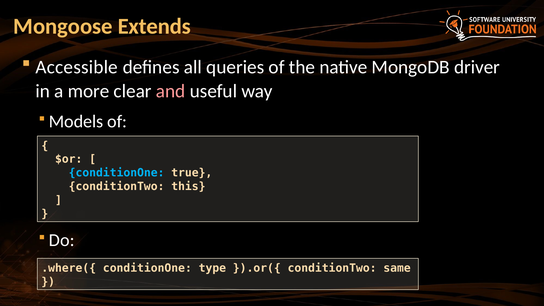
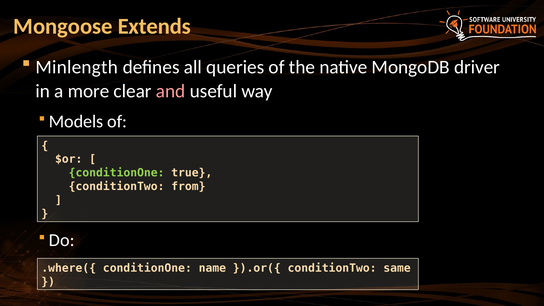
Accessible: Accessible -> Minlength
conditionOne at (117, 173) colour: light blue -> light green
this: this -> from
type: type -> name
